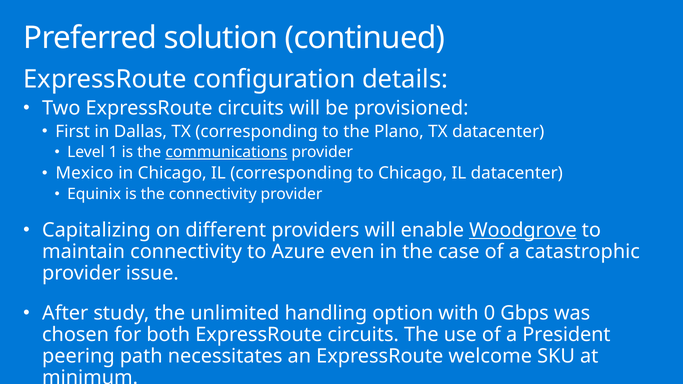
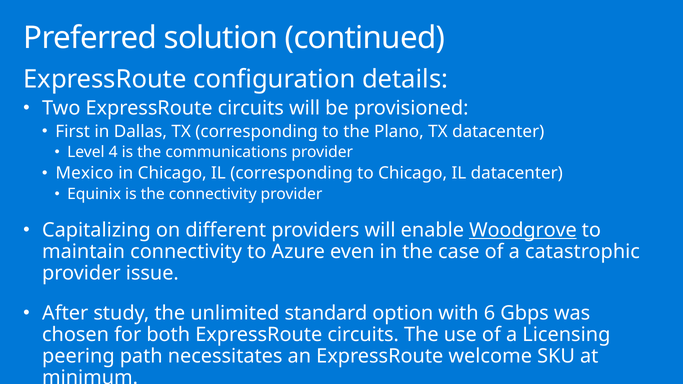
1: 1 -> 4
communications underline: present -> none
handling: handling -> standard
0: 0 -> 6
President: President -> Licensing
